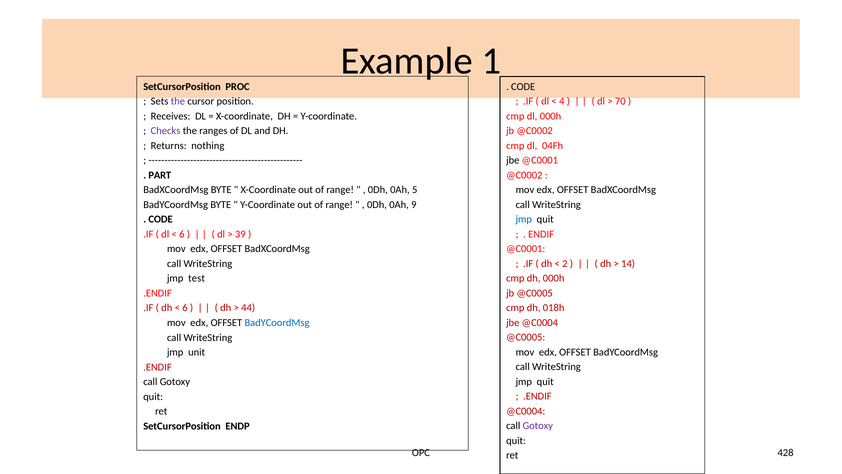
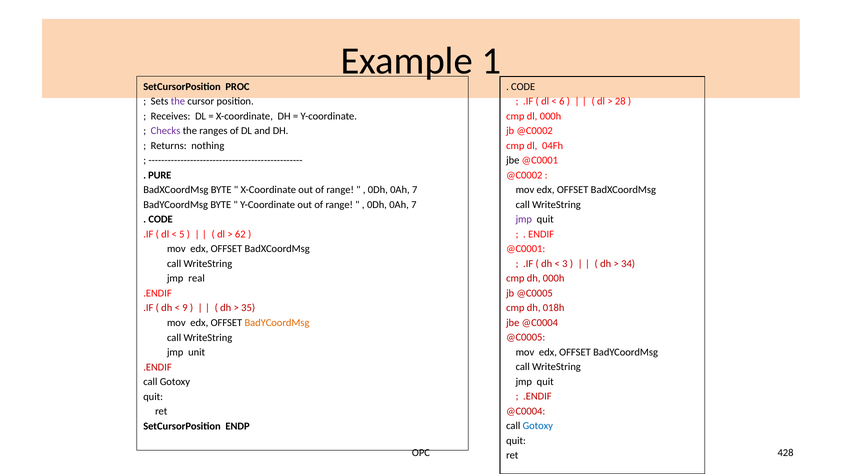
4: 4 -> 6
70: 70 -> 28
PART: PART -> PURE
5 at (415, 190): 5 -> 7
9 at (414, 205): 9 -> 7
jmp at (524, 219) colour: blue -> purple
6 at (182, 234): 6 -> 5
39: 39 -> 62
2: 2 -> 3
14: 14 -> 34
test: test -> real
6 at (185, 308): 6 -> 9
44: 44 -> 35
BadYCoordMsg at (277, 323) colour: blue -> orange
Gotoxy at (538, 426) colour: purple -> blue
